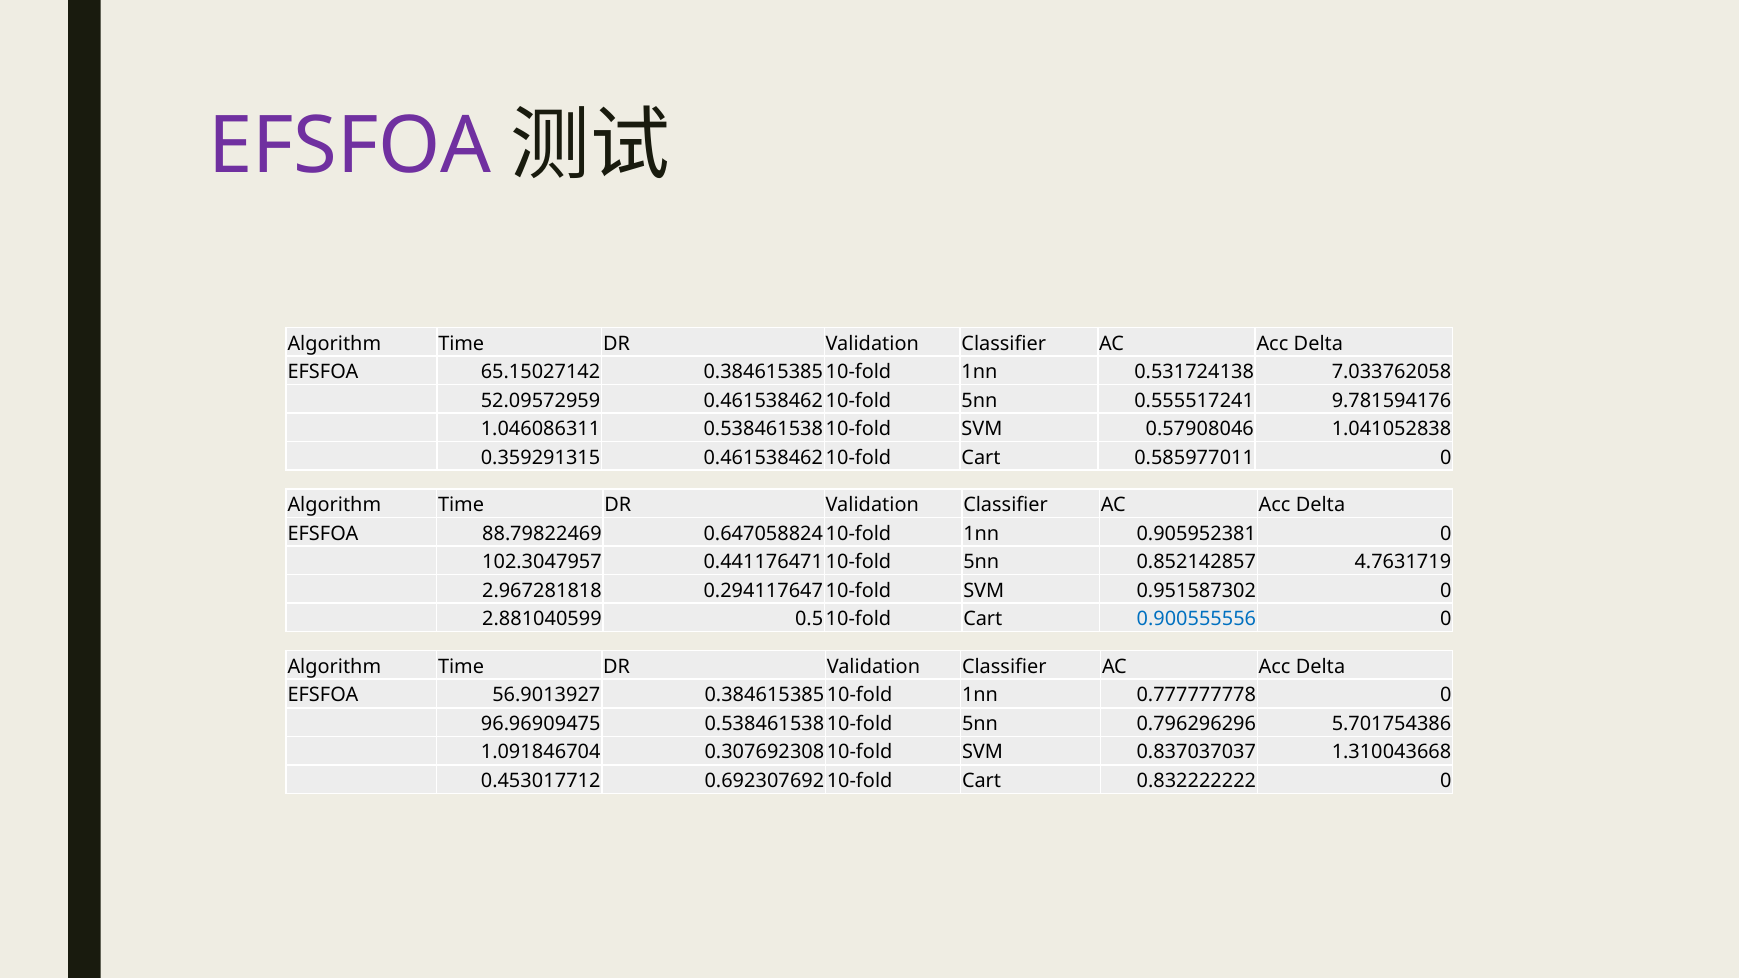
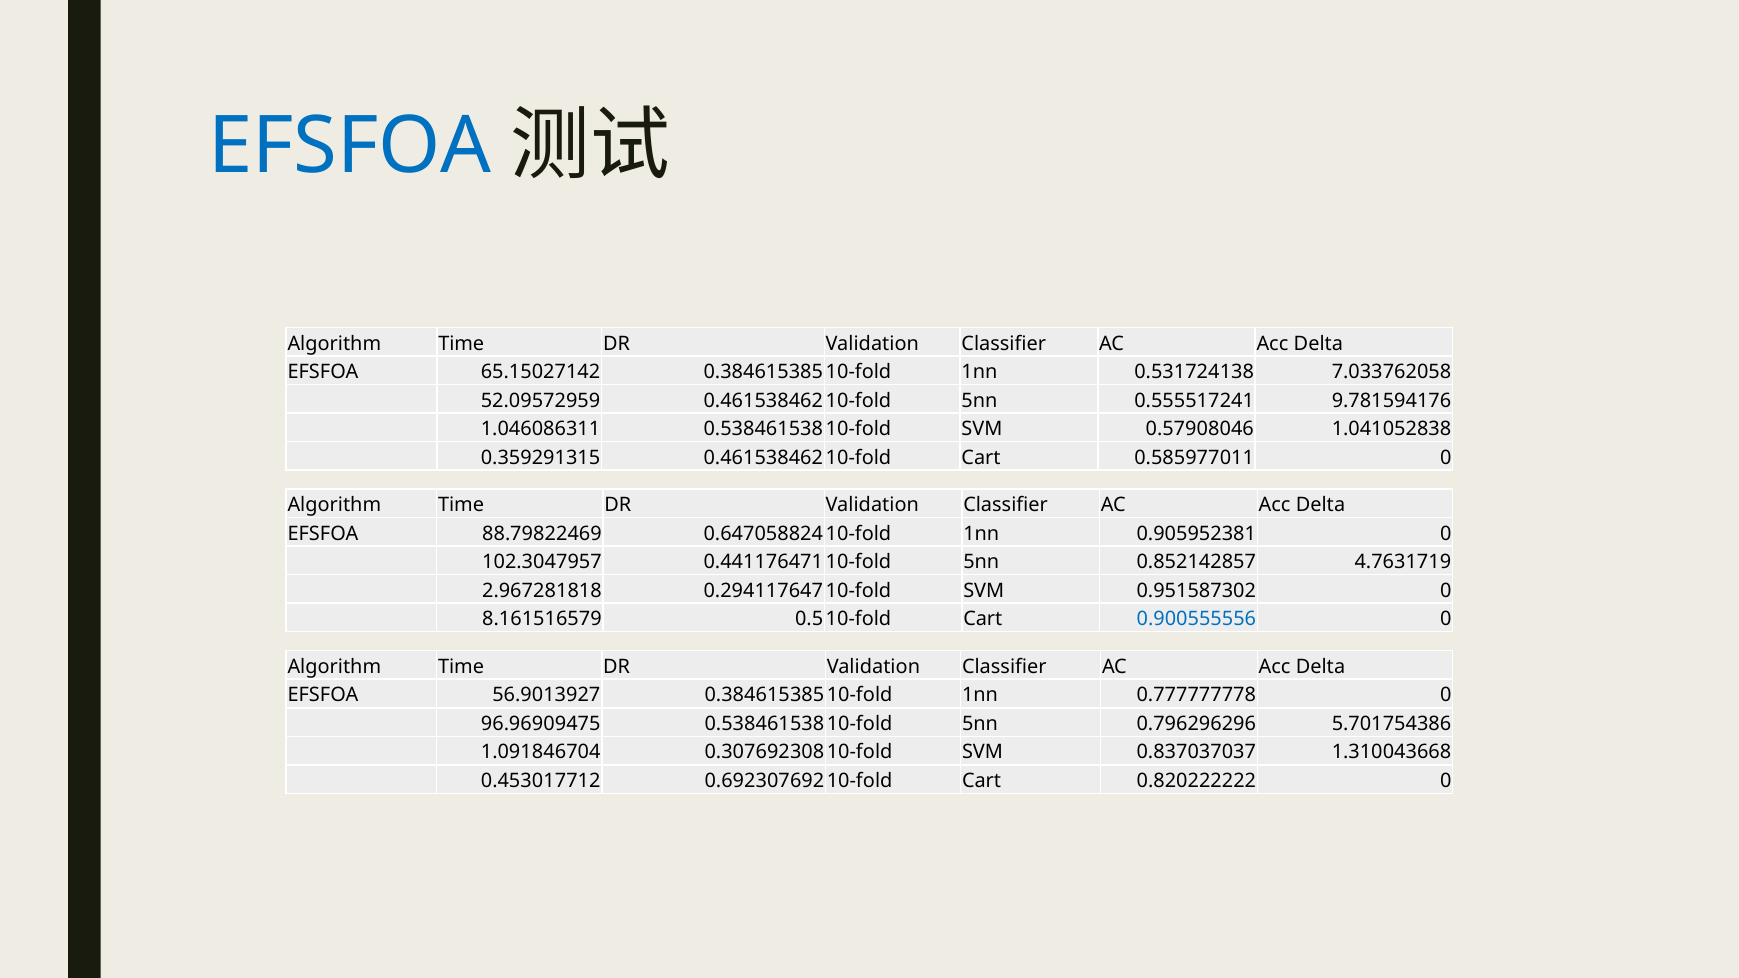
EFSFOA at (350, 146) colour: purple -> blue
2.881040599: 2.881040599 -> 8.161516579
0.832222222: 0.832222222 -> 0.820222222
